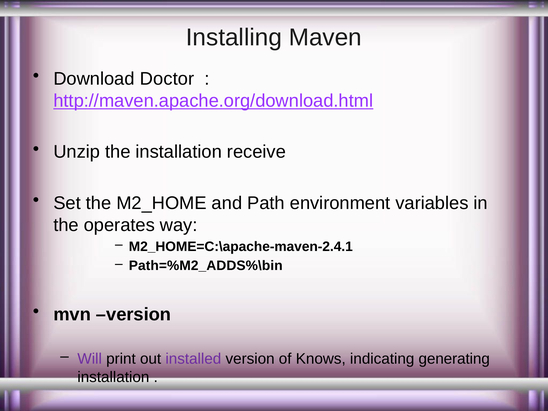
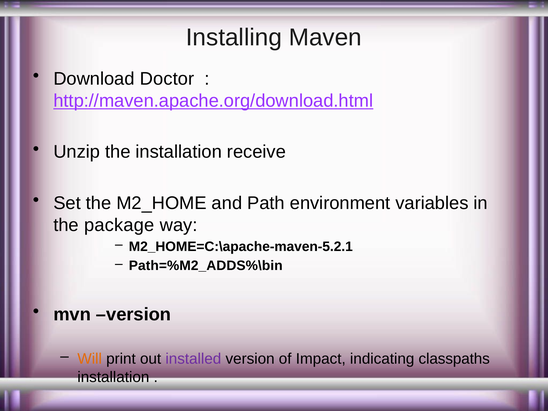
operates: operates -> package
M2_HOME=C:\apache-maven-2.4.1: M2_HOME=C:\apache-maven-2.4.1 -> M2_HOME=C:\apache-maven-5.2.1
Will colour: purple -> orange
Knows: Knows -> Impact
generating: generating -> classpaths
